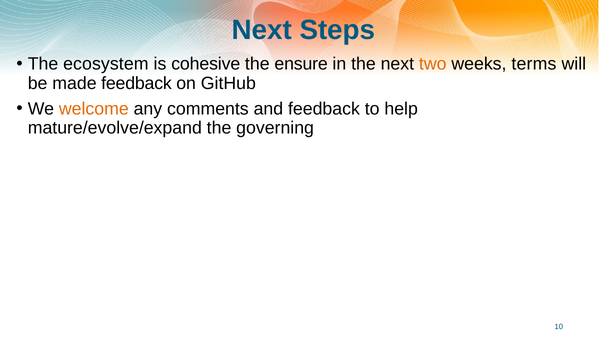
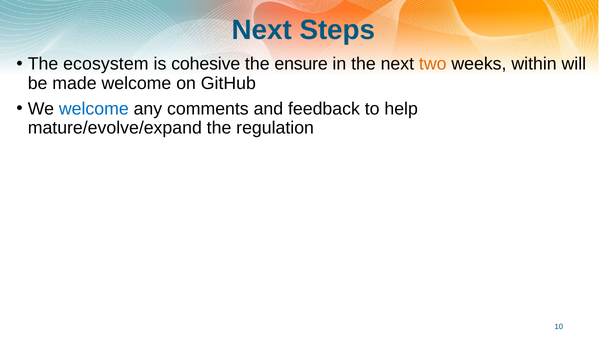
terms: terms -> within
made feedback: feedback -> welcome
welcome at (94, 109) colour: orange -> blue
governing: governing -> regulation
